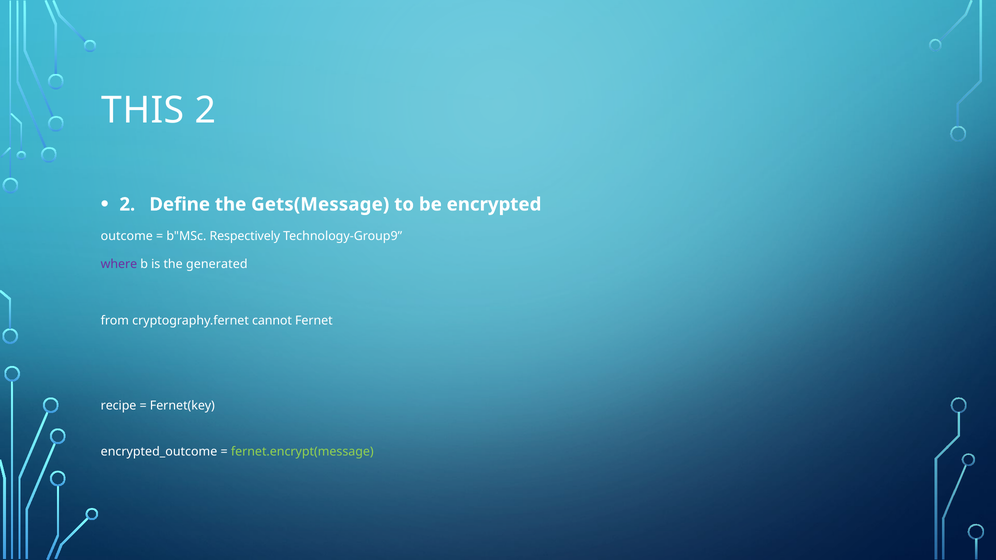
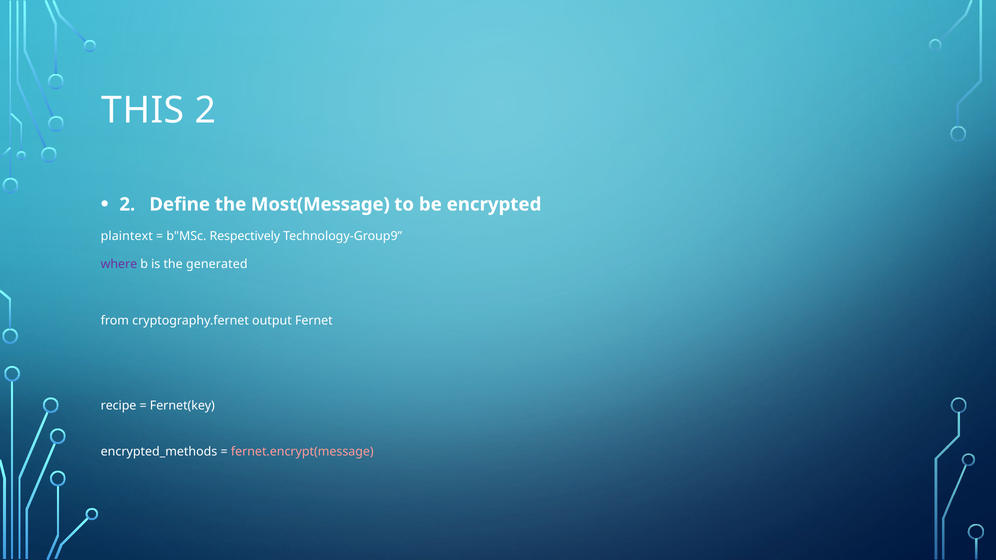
Gets(Message: Gets(Message -> Most(Message
outcome: outcome -> plaintext
cannot: cannot -> output
encrypted_outcome: encrypted_outcome -> encrypted_methods
fernet.encrypt(message colour: light green -> pink
